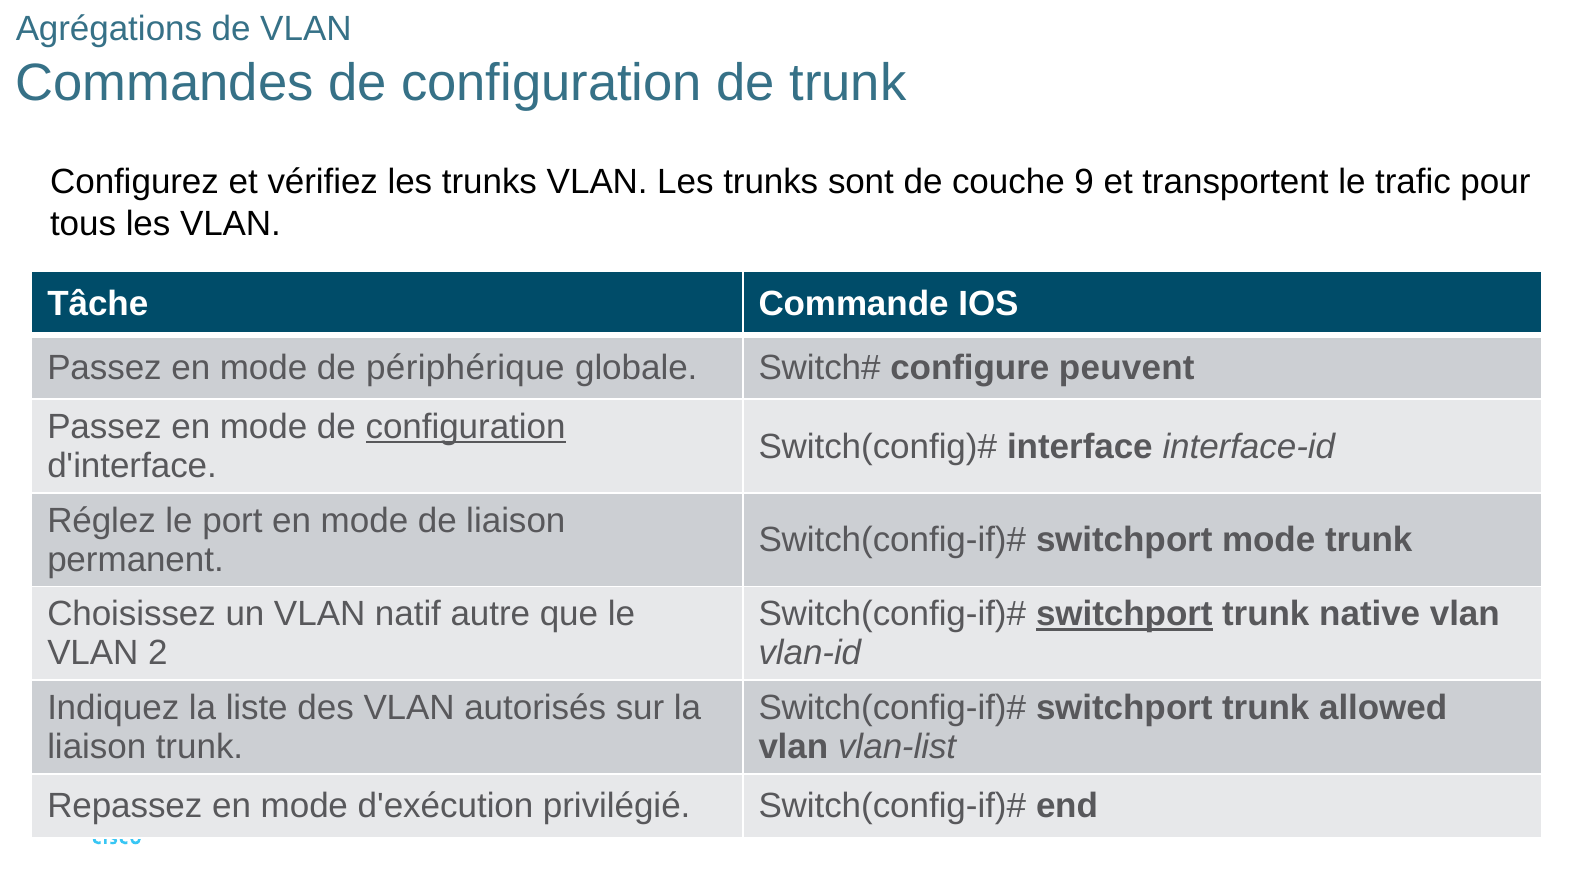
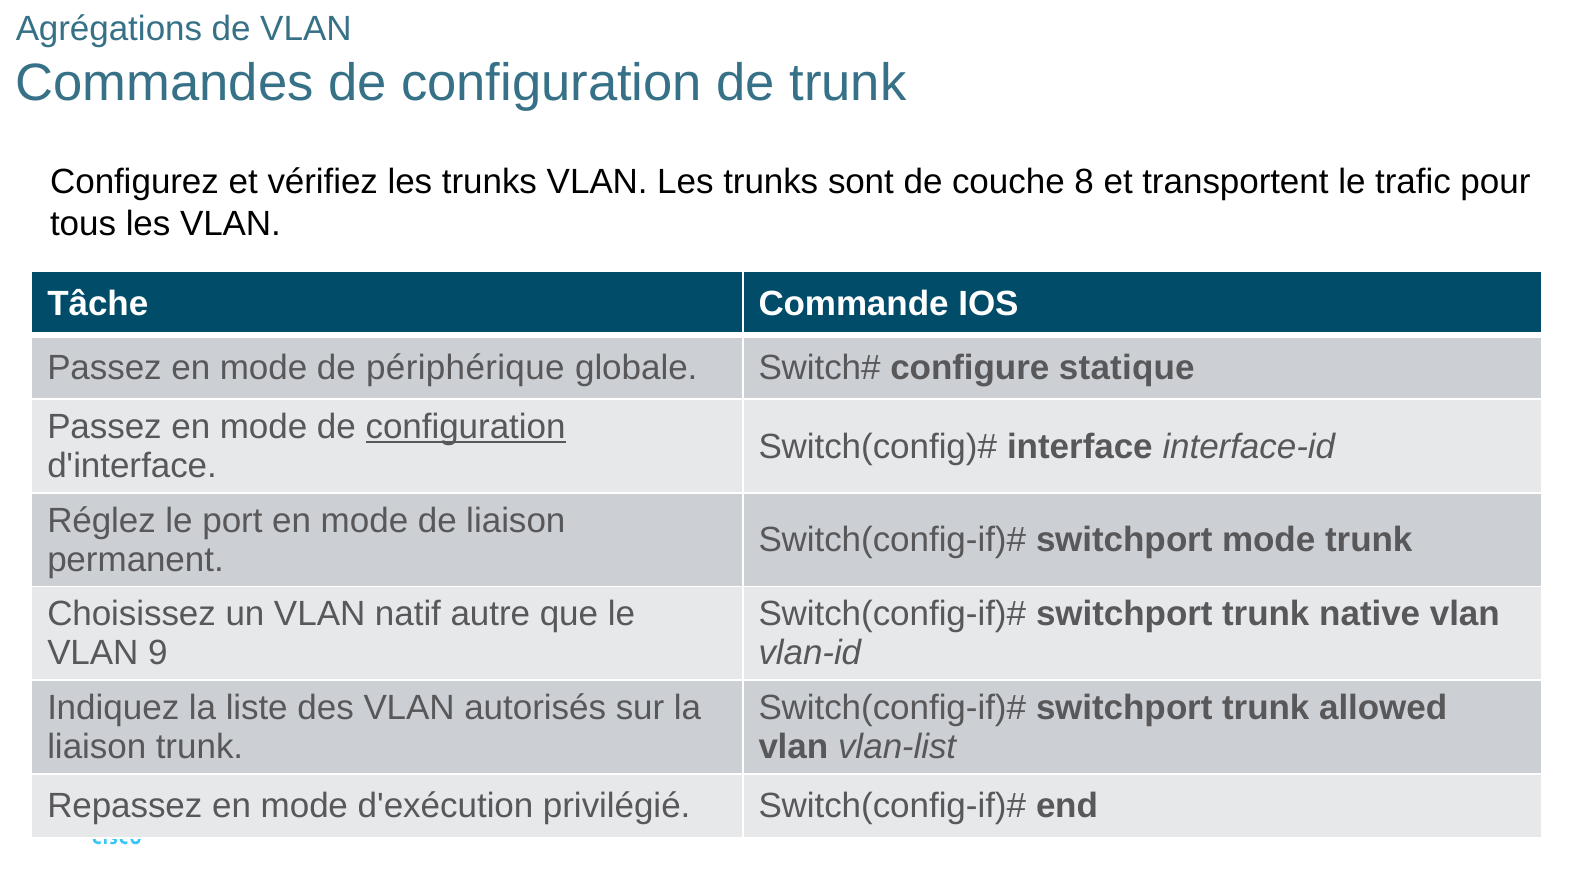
9: 9 -> 8
peuvent: peuvent -> statique
switchport at (1124, 614) underline: present -> none
2: 2 -> 9
